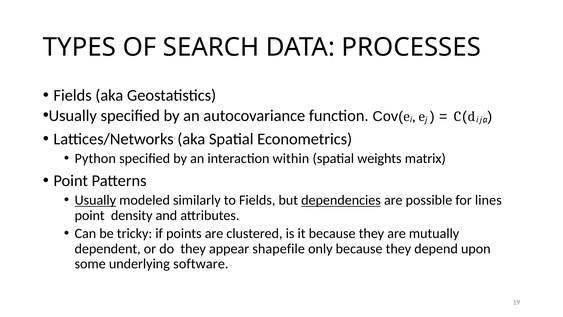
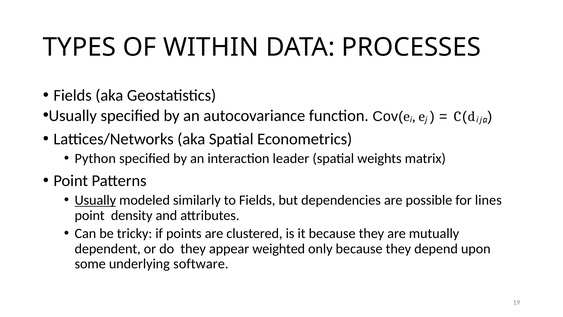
SEARCH: SEARCH -> WITHIN
within: within -> leader
dependencies underline: present -> none
shapefile: shapefile -> weighted
